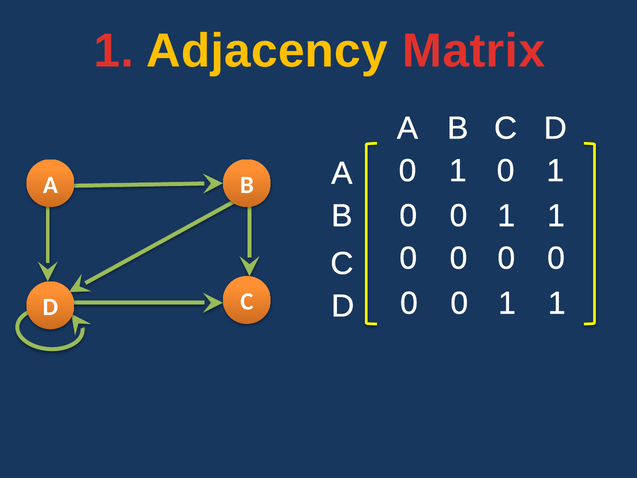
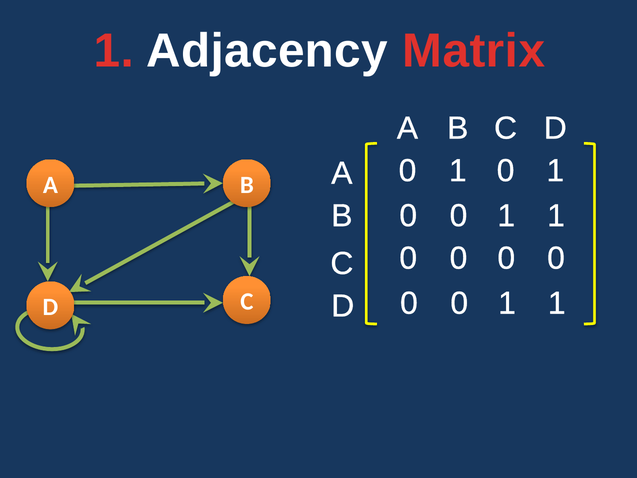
Adjacency colour: yellow -> white
